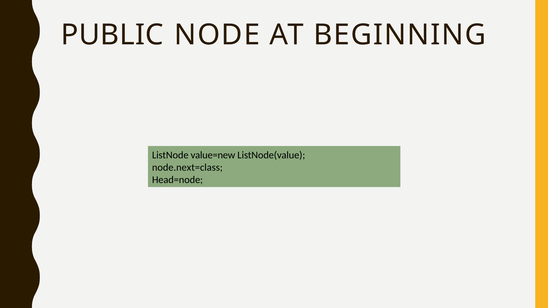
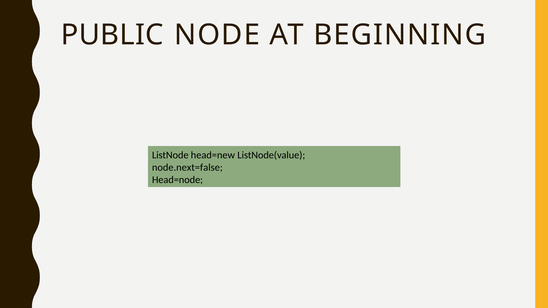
value=new: value=new -> head=new
node.next=class: node.next=class -> node.next=false
